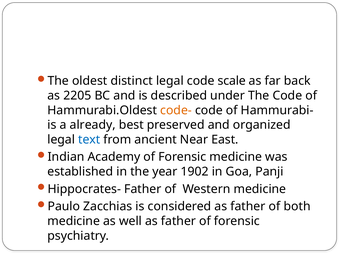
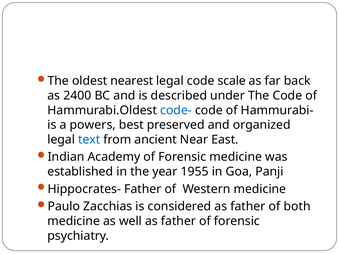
distinct: distinct -> nearest
2205: 2205 -> 2400
code- colour: orange -> blue
already: already -> powers
1902: 1902 -> 1955
